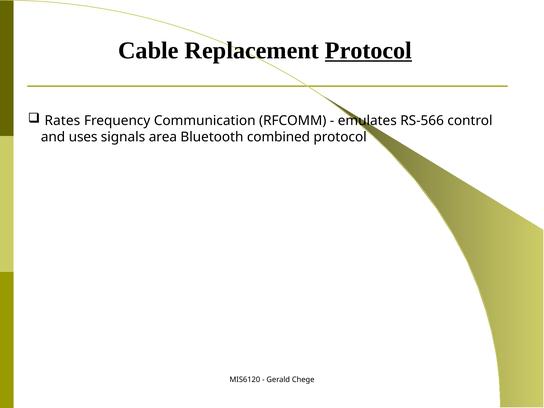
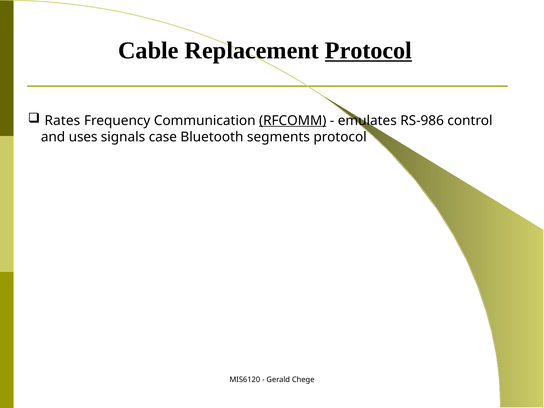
RFCOMM underline: none -> present
RS-566: RS-566 -> RS-986
area: area -> case
combined: combined -> segments
